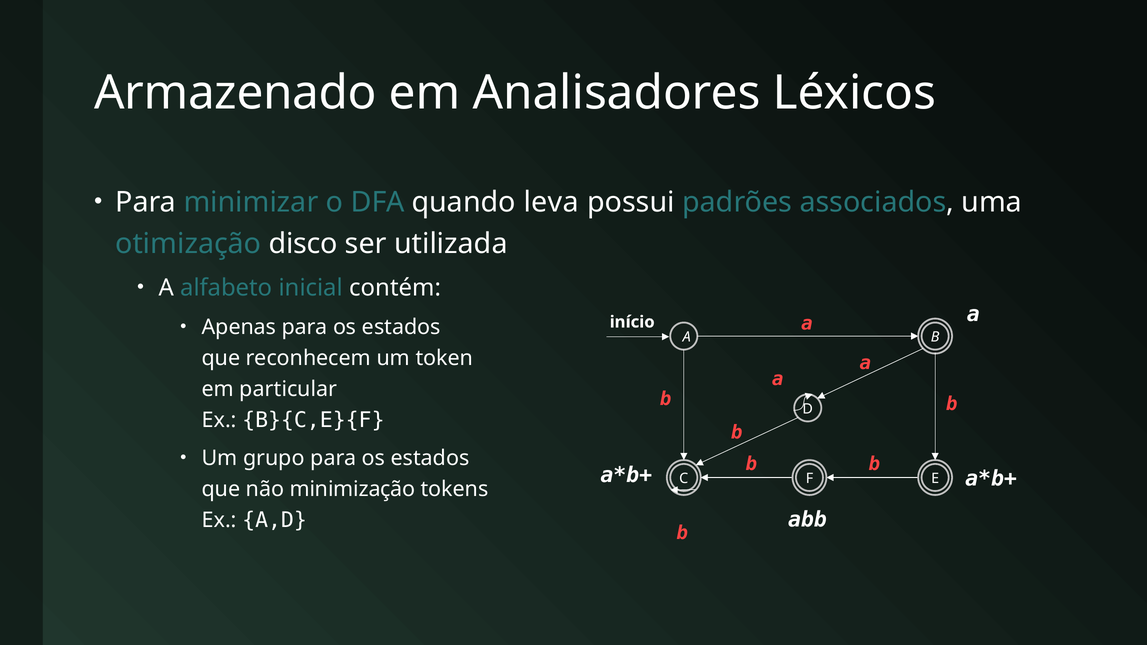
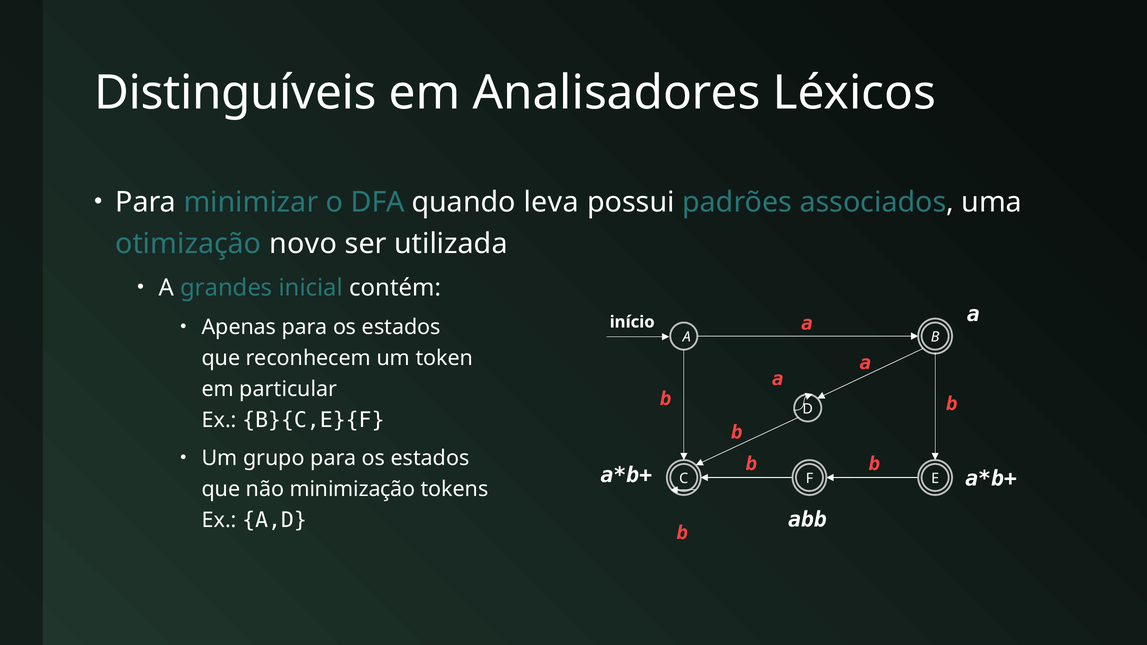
Armazenado: Armazenado -> Distinguíveis
disco: disco -> novo
alfabeto: alfabeto -> grandes
